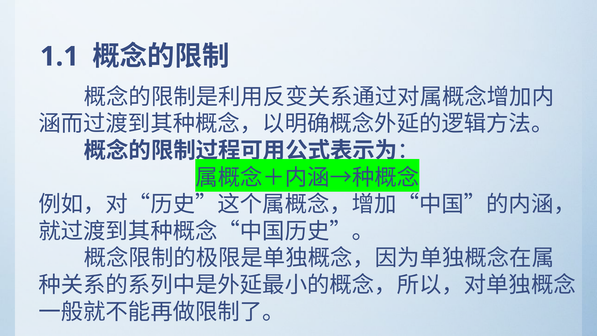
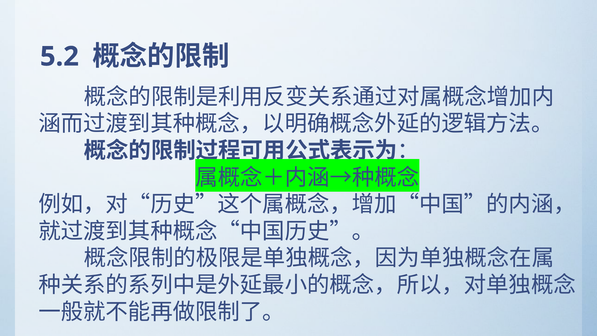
1.1: 1.1 -> 5.2
